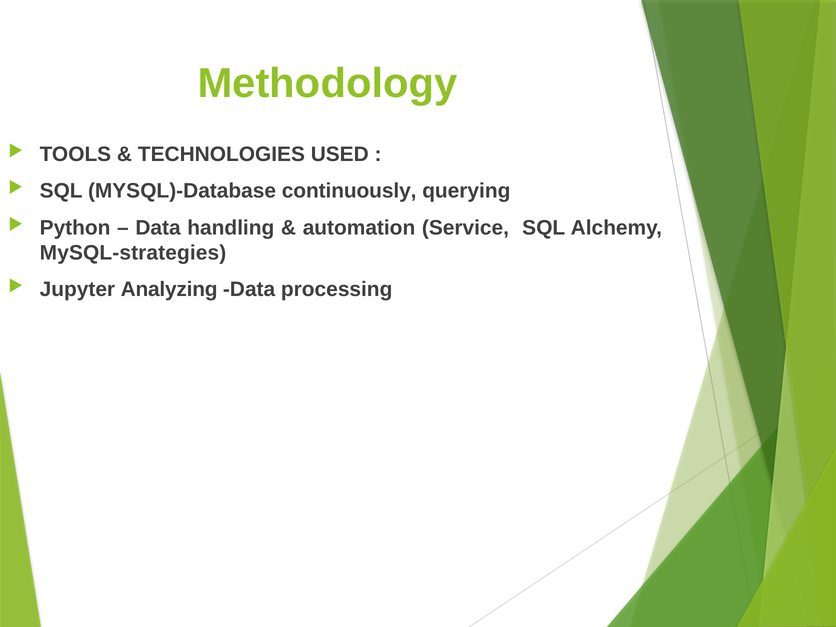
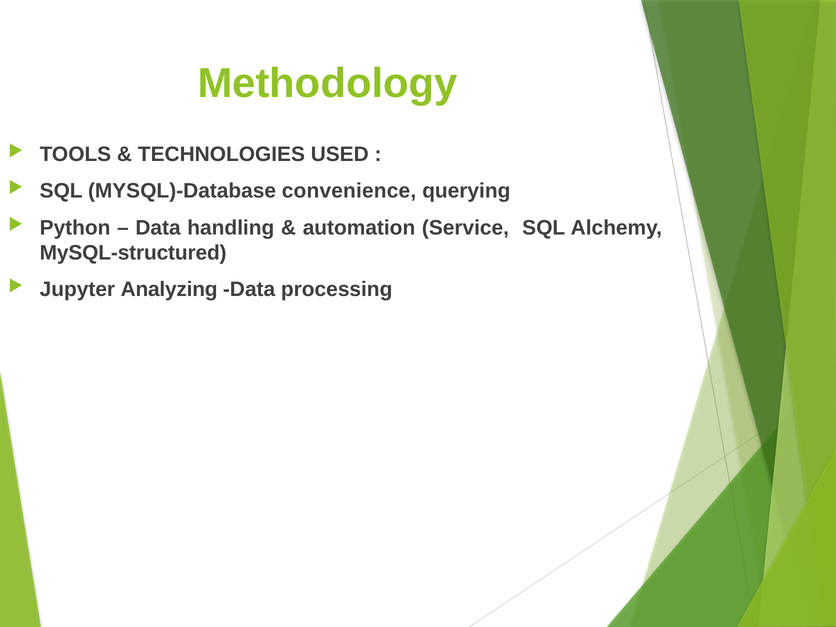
continuously: continuously -> convenience
MySQL-strategies: MySQL-strategies -> MySQL-structured
